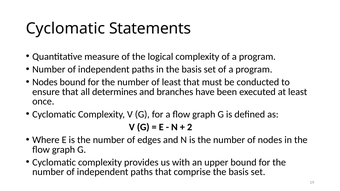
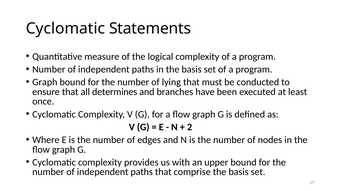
Nodes at (45, 82): Nodes -> Graph
of least: least -> lying
